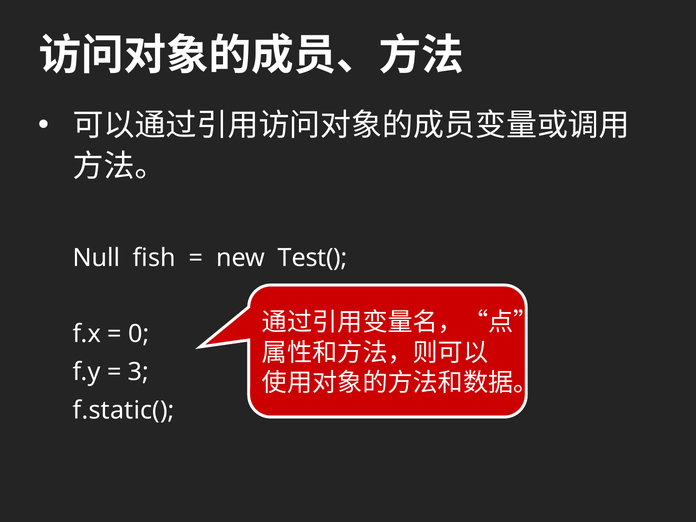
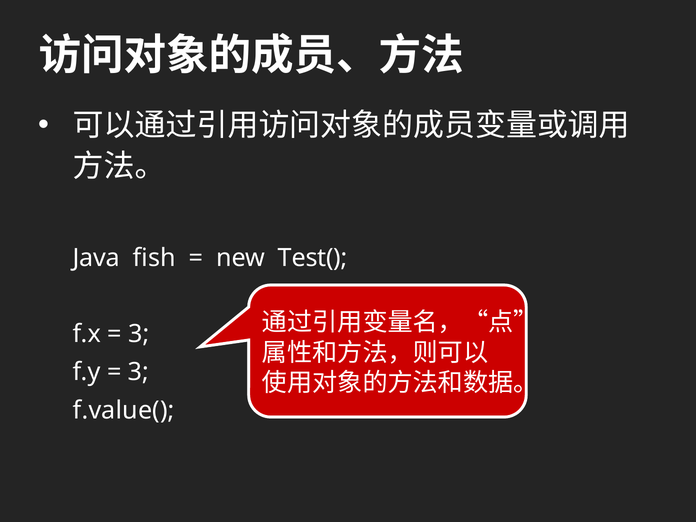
Null: Null -> Java
0 at (139, 334): 0 -> 3
f.static(: f.static( -> f.value(
